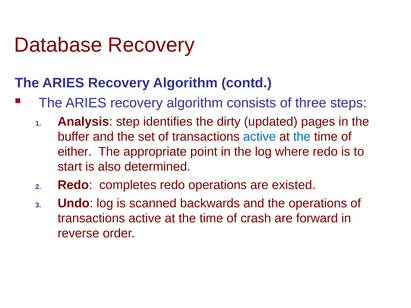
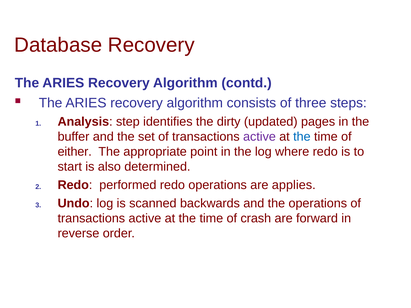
active at (259, 137) colour: blue -> purple
completes: completes -> performed
existed: existed -> applies
